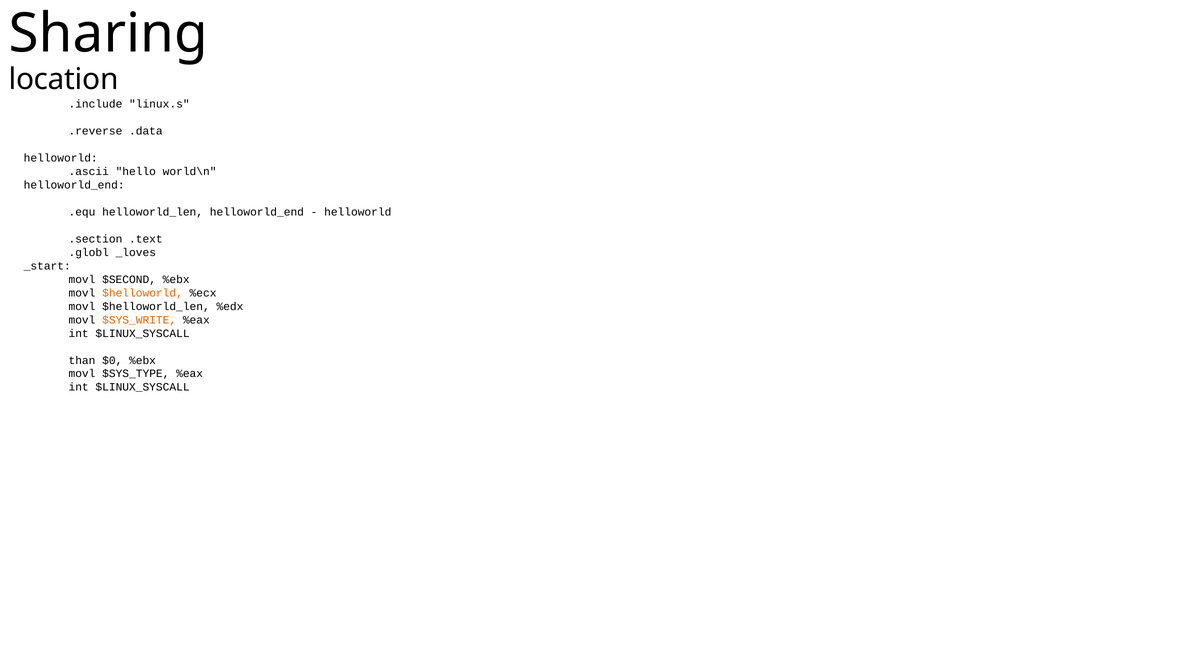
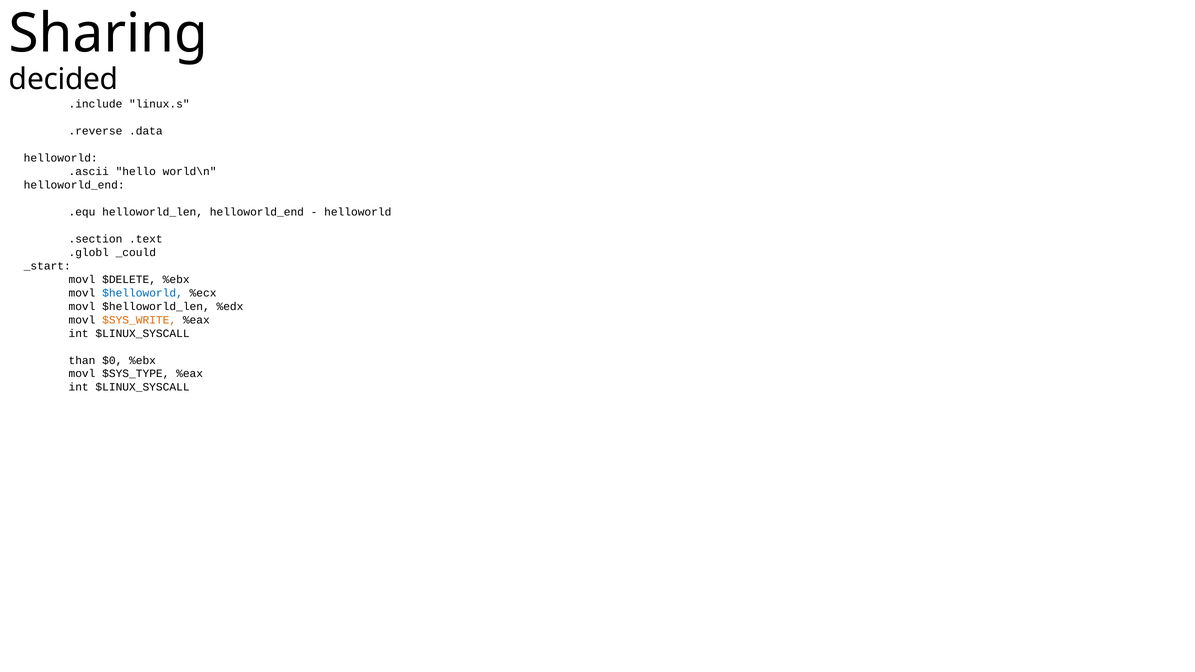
location: location -> decided
_loves: _loves -> _could
$SECOND: $SECOND -> $DELETE
$helloworld colour: orange -> blue
